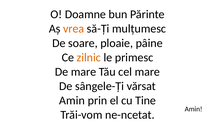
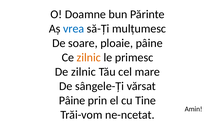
vrea colour: orange -> blue
De mare: mare -> zilnic
Amin at (72, 100): Amin -> Pâine
